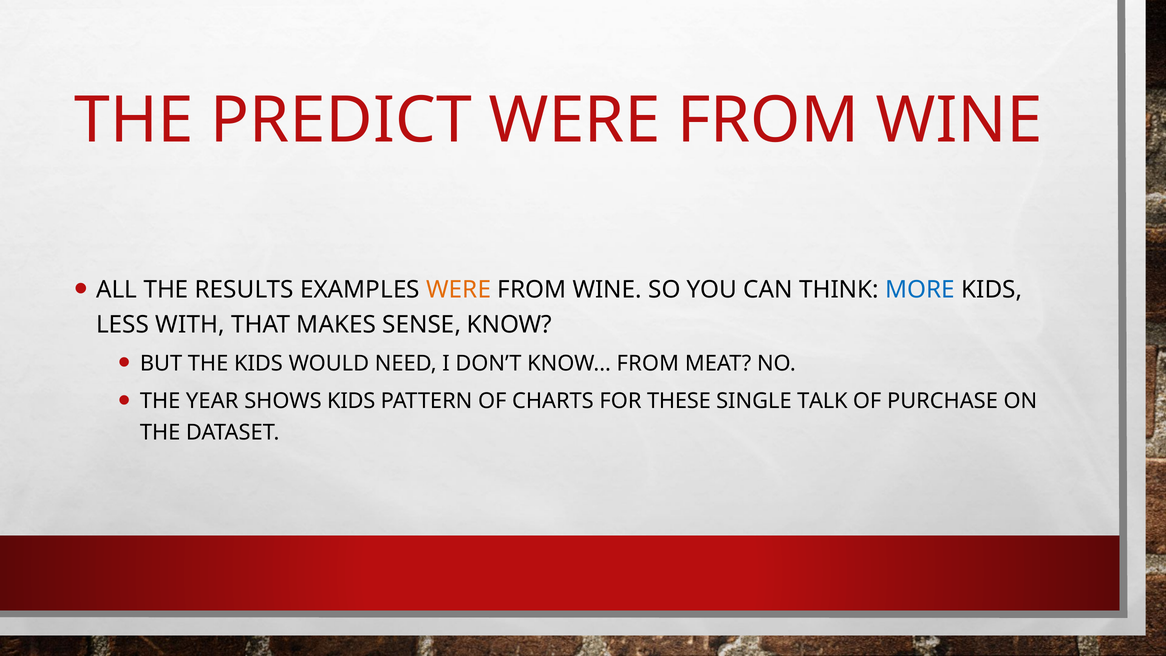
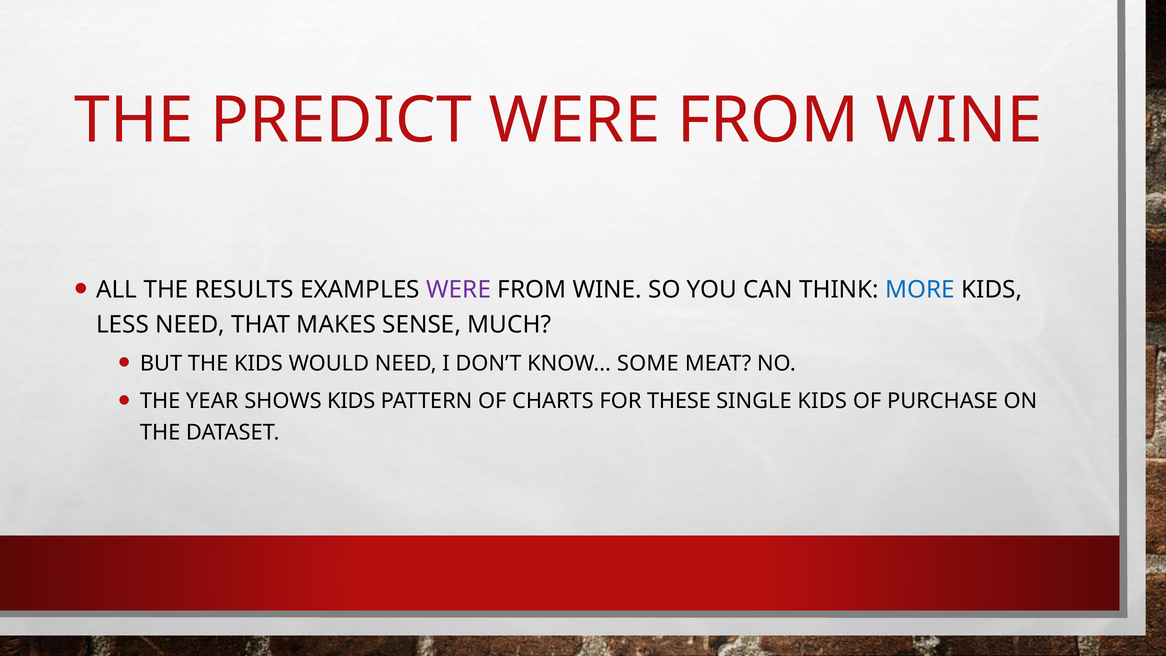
WERE at (459, 290) colour: orange -> purple
LESS WITH: WITH -> NEED
SENSE KNOW: KNOW -> MUCH
KNOW FROM: FROM -> SOME
SINGLE TALK: TALK -> KIDS
